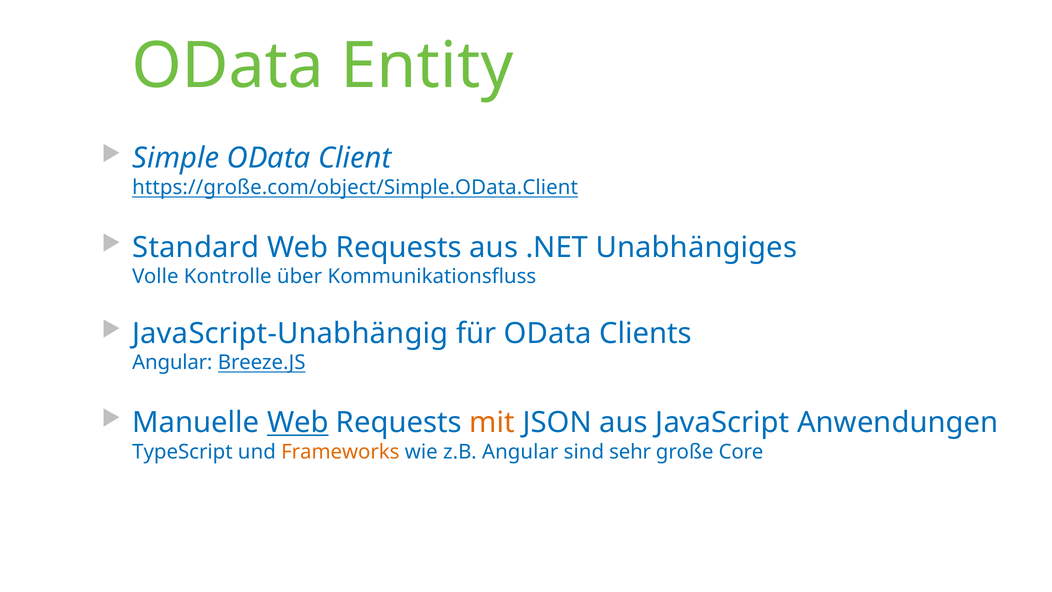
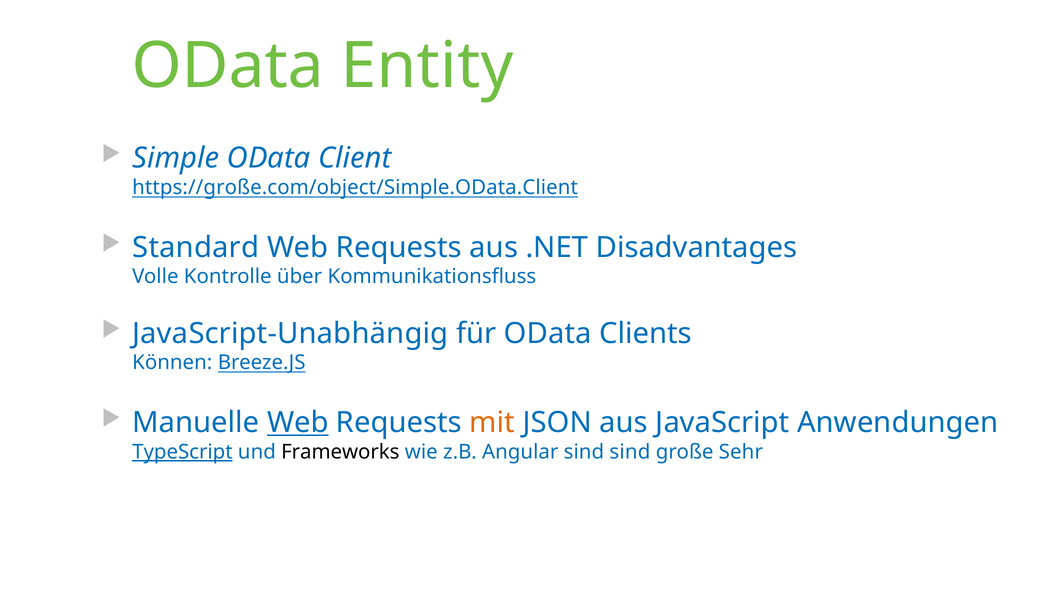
Unabhängiges: Unabhängiges -> Disadvantages
Angular at (172, 362): Angular -> Können
TypeScript underline: none -> present
Frameworks colour: orange -> black
sind sehr: sehr -> sind
Core: Core -> Sehr
